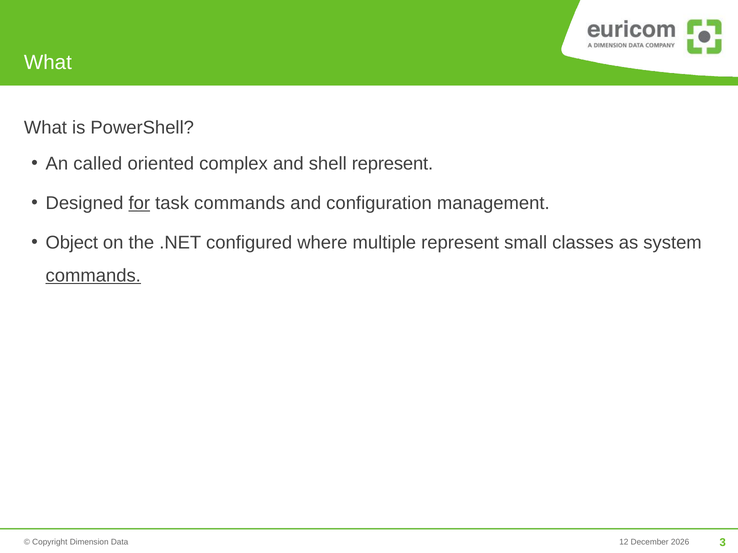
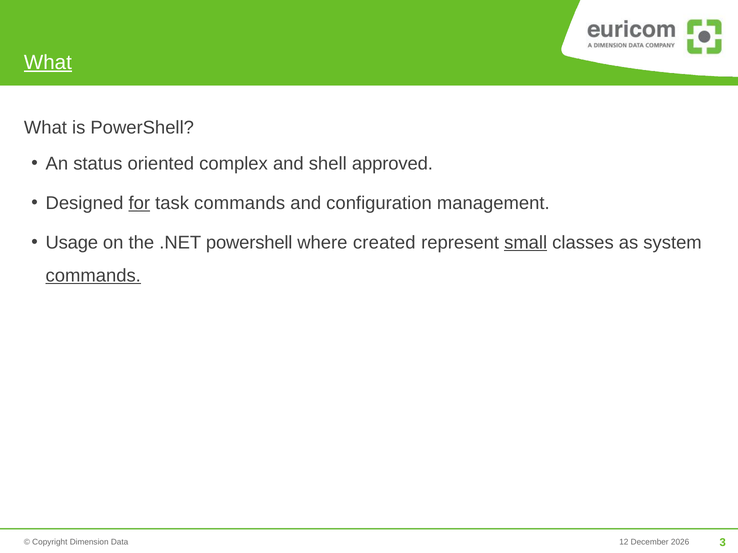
What at (48, 63) underline: none -> present
called: called -> status
shell represent: represent -> approved
Object: Object -> Usage
.NET configured: configured -> powershell
multiple: multiple -> created
small underline: none -> present
